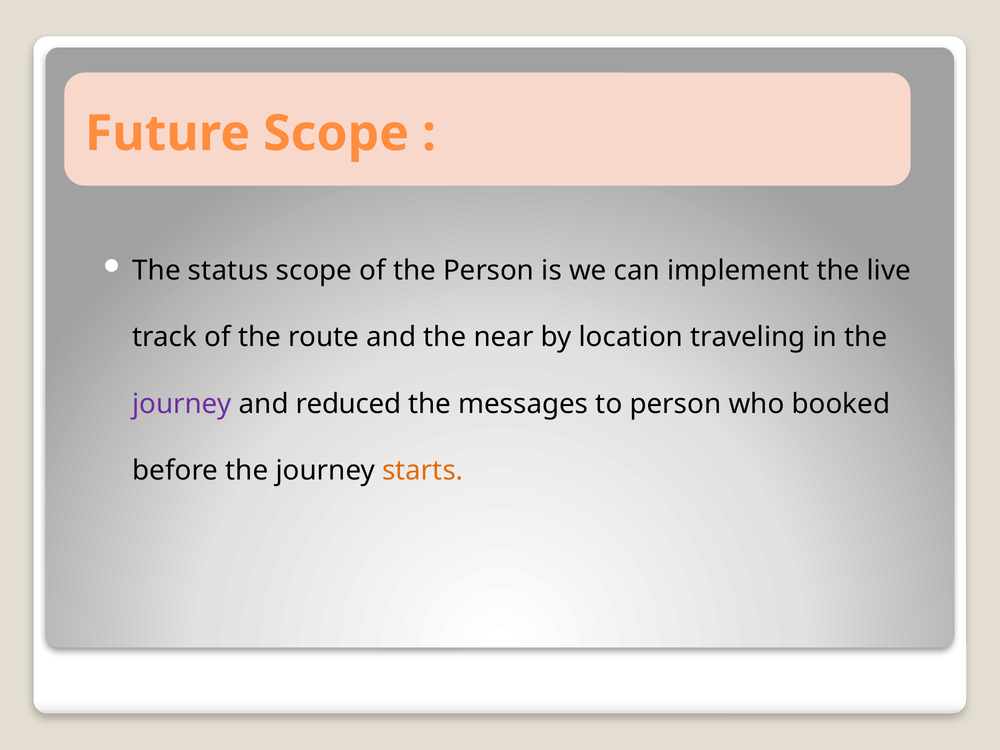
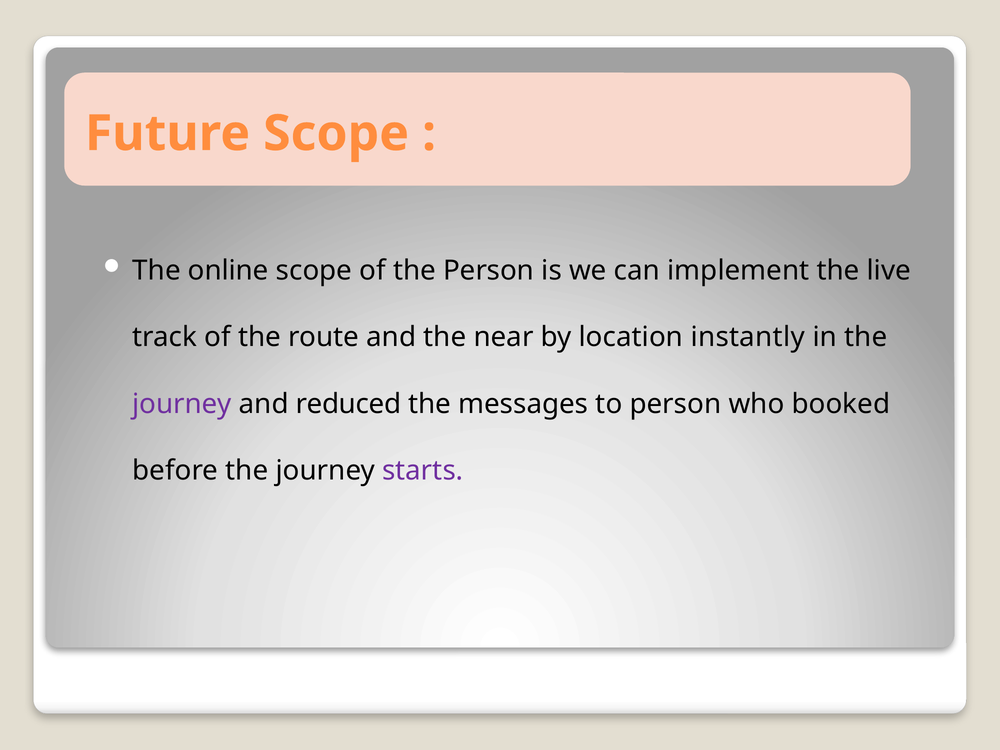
status: status -> online
traveling: traveling -> instantly
starts colour: orange -> purple
